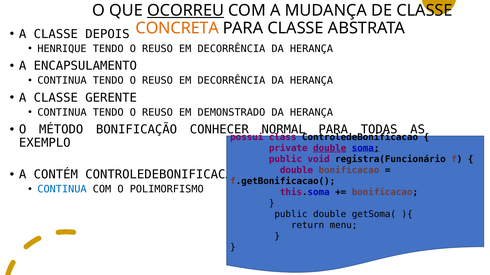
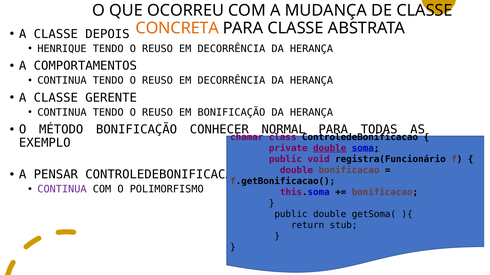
OCORREU underline: present -> none
ENCAPSULAMENTO: ENCAPSULAMENTO -> COMPORTAMENTOS
EM DEMONSTRADO: DEMONSTRADO -> BONIFICAÇÃO
possui: possui -> chamar
CONTÉM: CONTÉM -> PENSAR
CONTINUA at (62, 190) colour: blue -> purple
menu: menu -> stub
